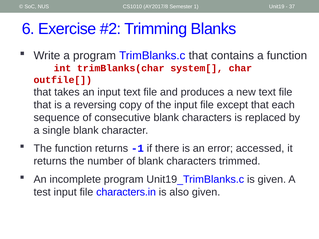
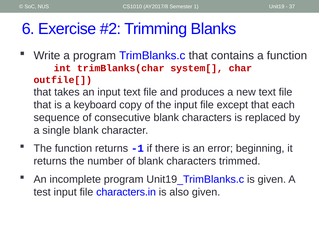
reversing: reversing -> keyboard
accessed: accessed -> beginning
